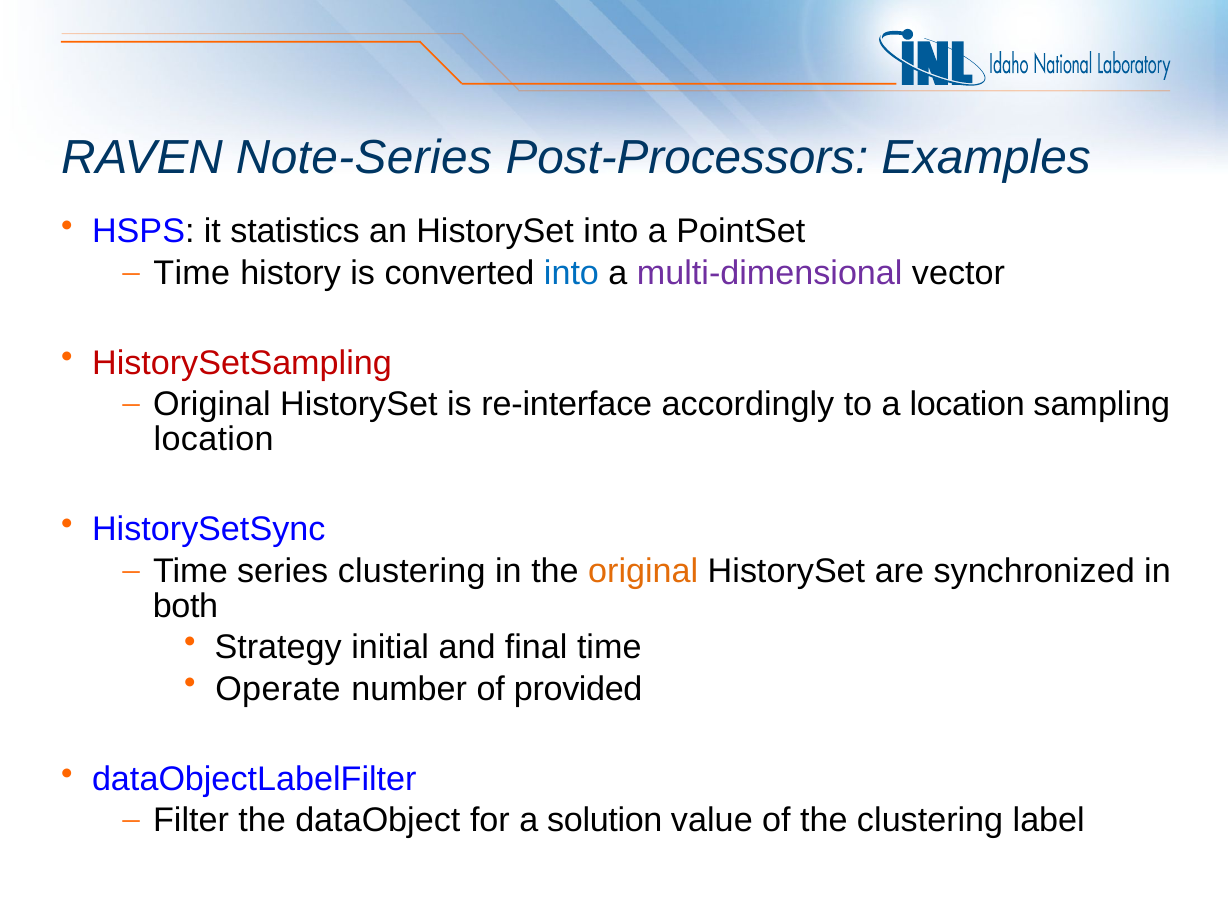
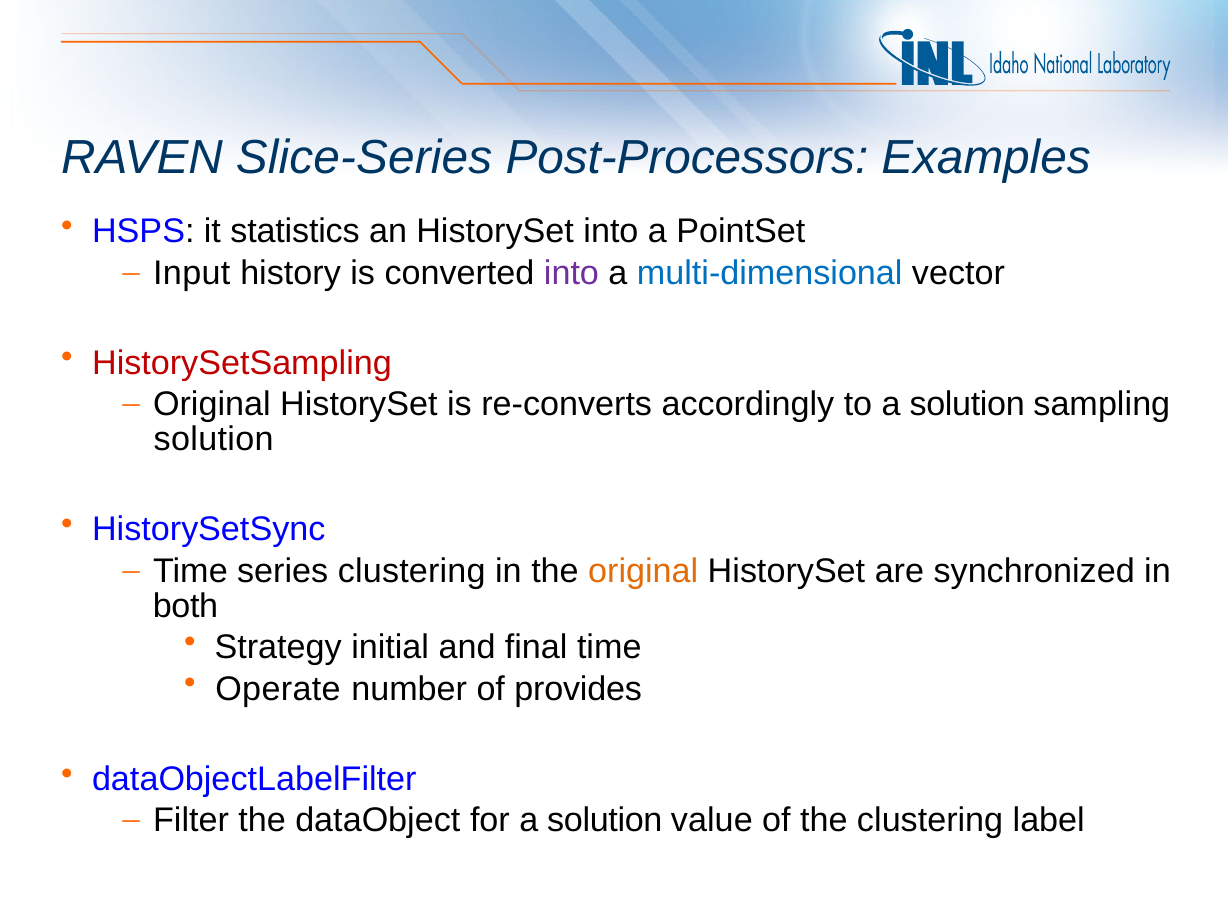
Note-Series: Note-Series -> Slice-Series
Time at (192, 273): Time -> Input
into at (571, 273) colour: blue -> purple
multi-dimensional colour: purple -> blue
re-interface: re-interface -> re-converts
to a location: location -> solution
location at (214, 439): location -> solution
provided: provided -> provides
